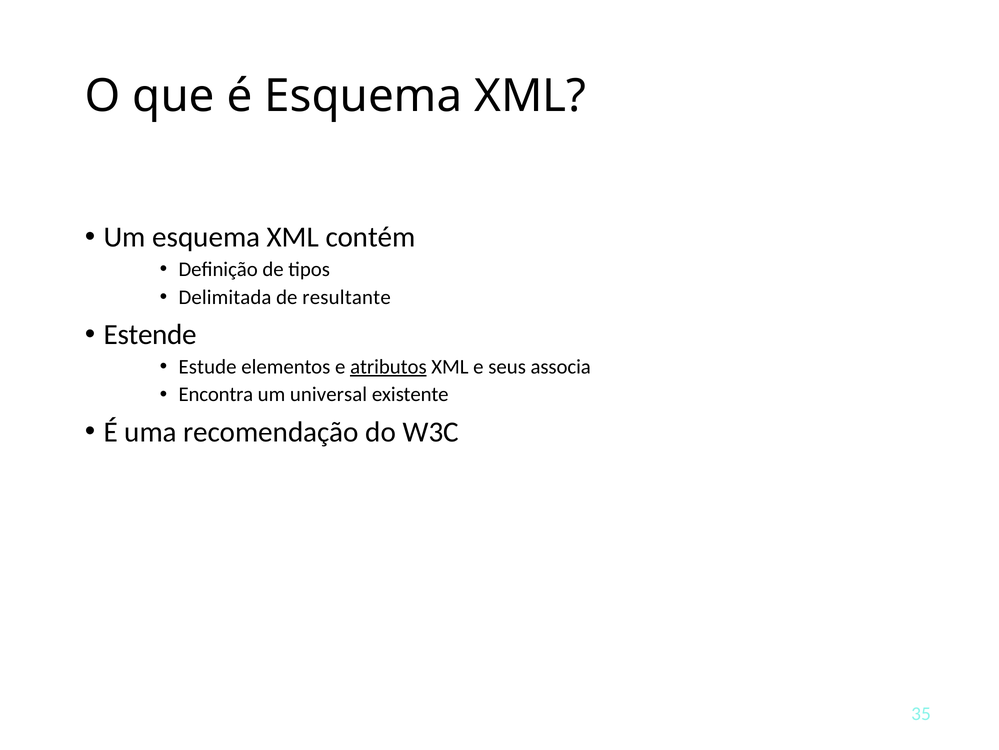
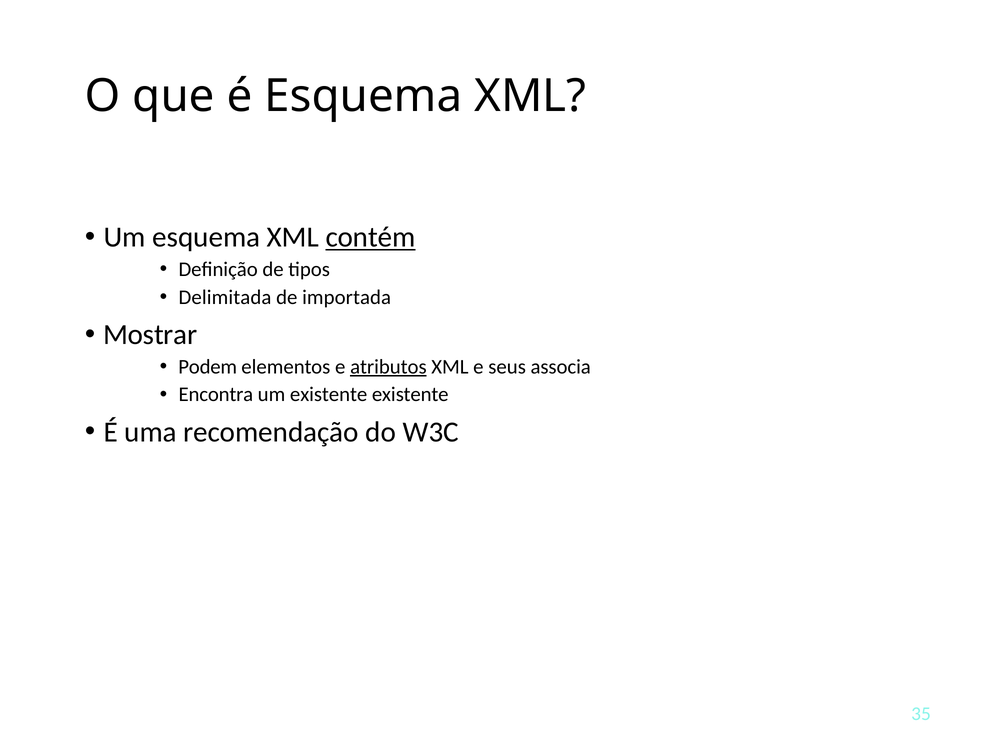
contém underline: none -> present
resultante: resultante -> importada
Estende: Estende -> Mostrar
Estude: Estude -> Podem
um universal: universal -> existente
